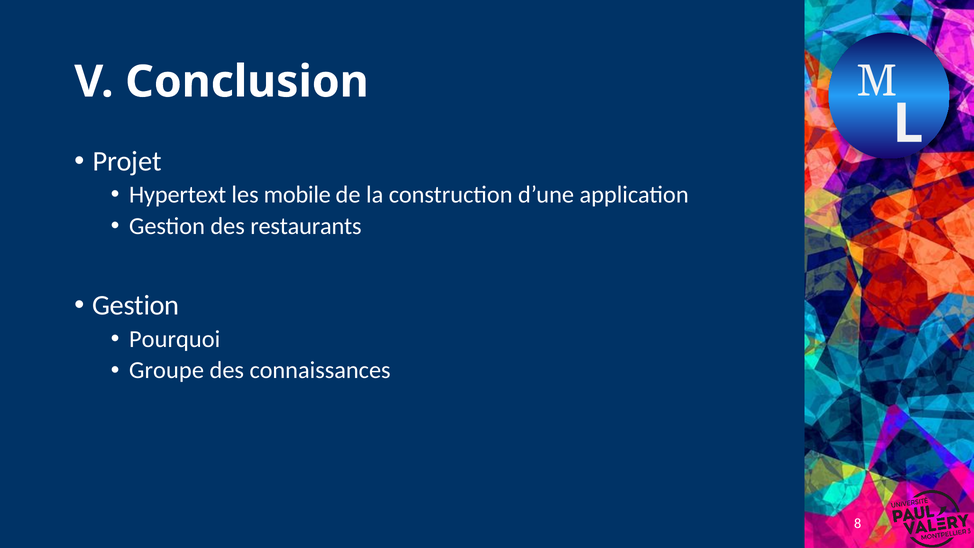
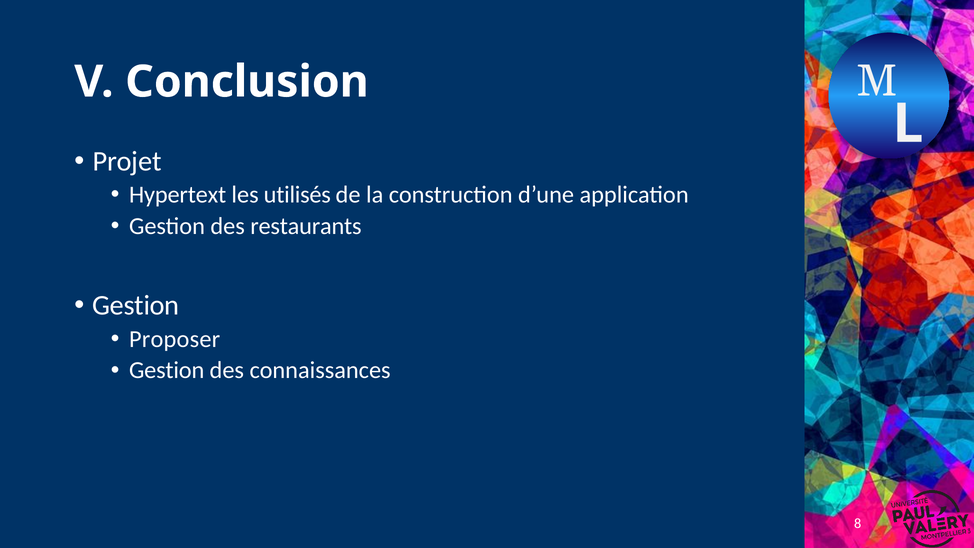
mobile: mobile -> utilisés
Pourquoi: Pourquoi -> Proposer
Groupe at (167, 370): Groupe -> Gestion
